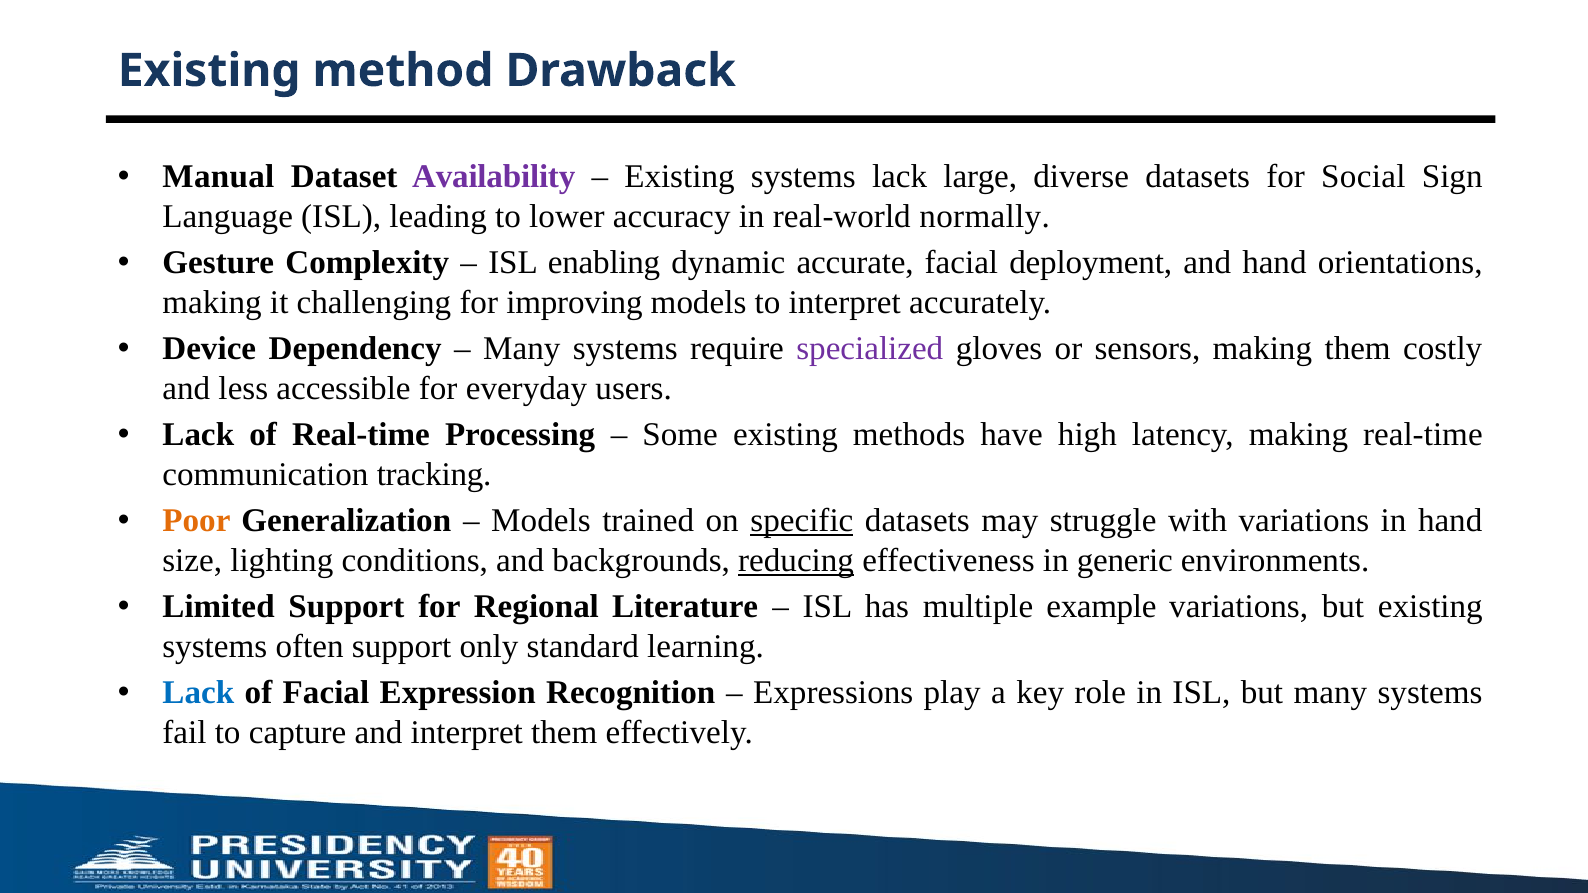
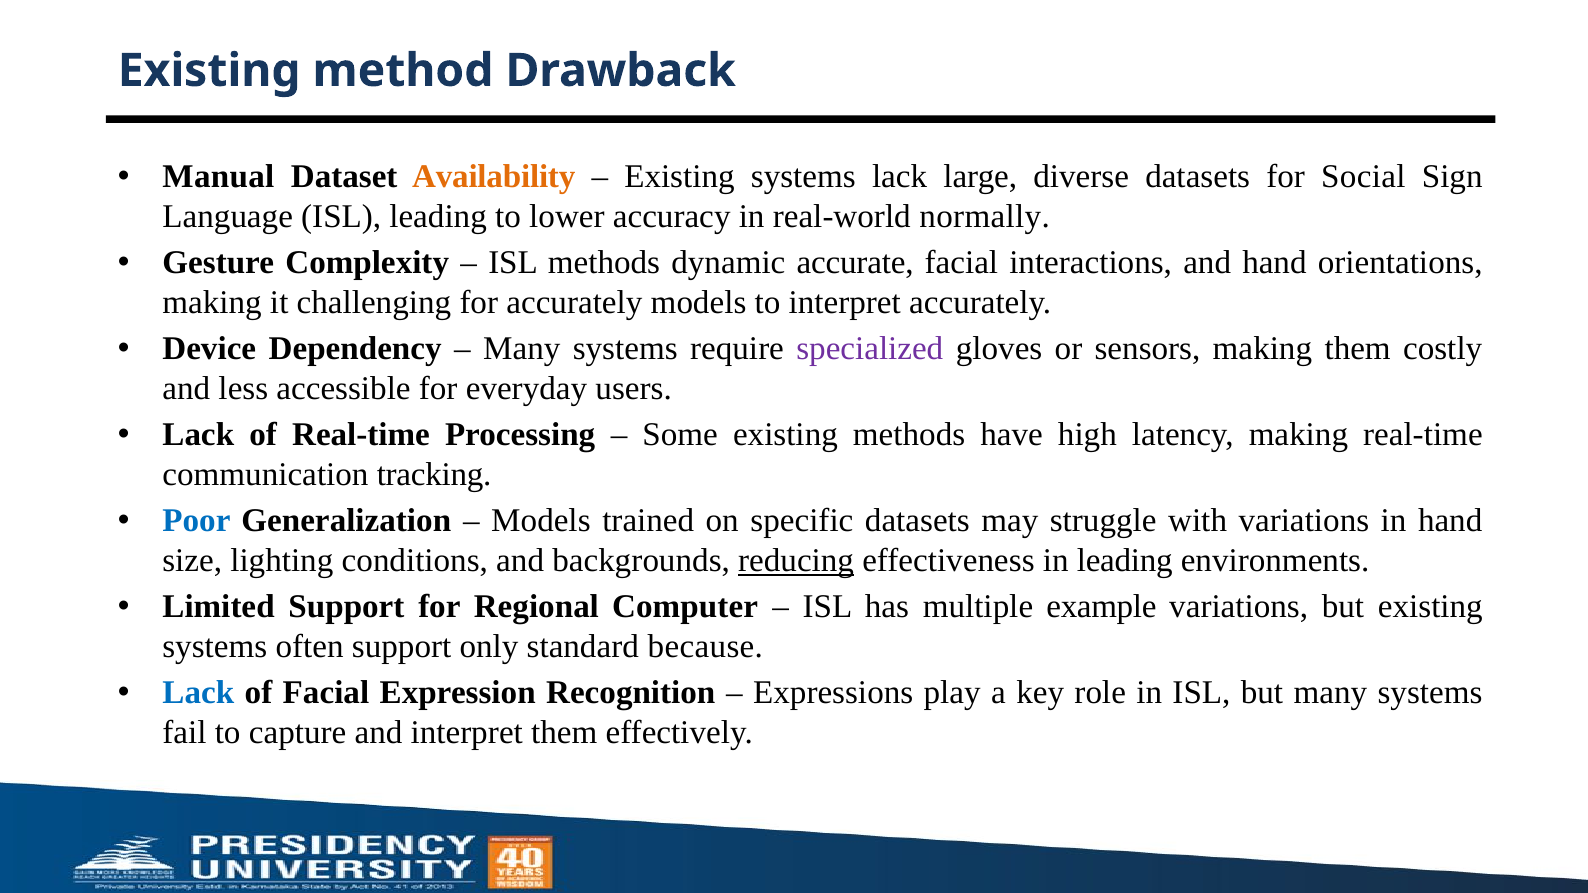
Availability colour: purple -> orange
ISL enabling: enabling -> methods
deployment: deployment -> interactions
for improving: improving -> accurately
Poor colour: orange -> blue
specific underline: present -> none
in generic: generic -> leading
Literature: Literature -> Computer
learning: learning -> because
